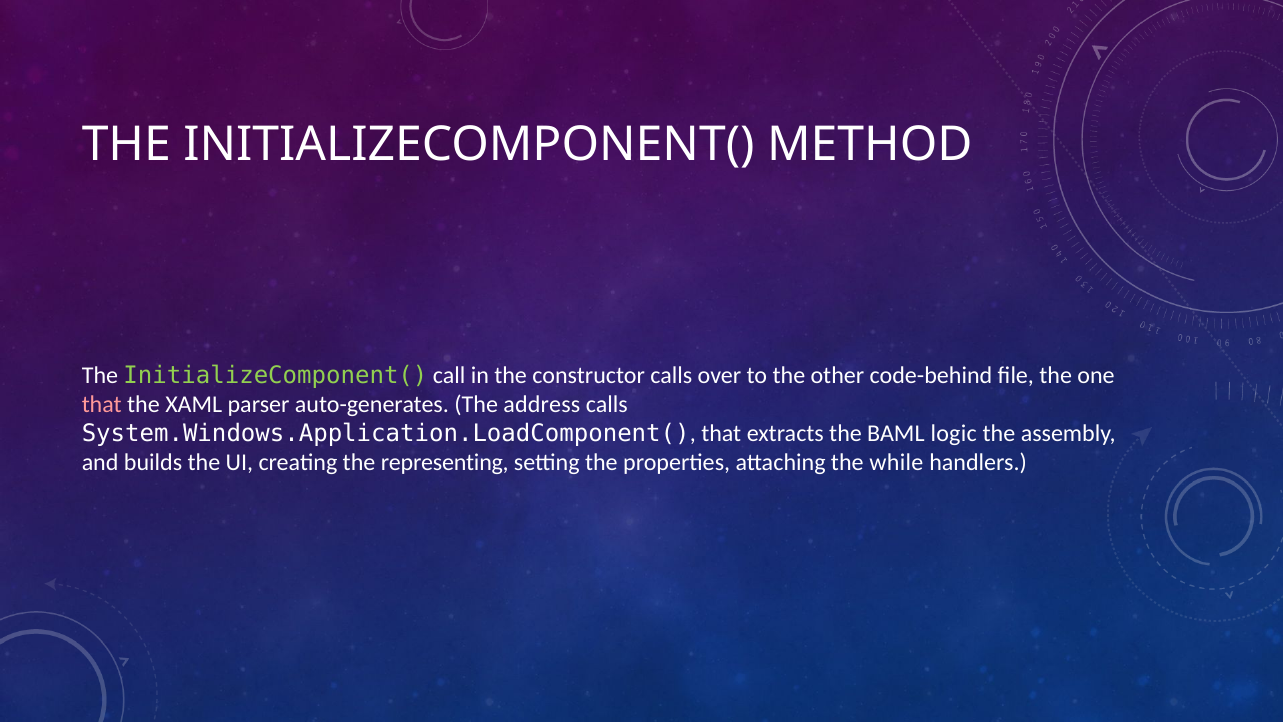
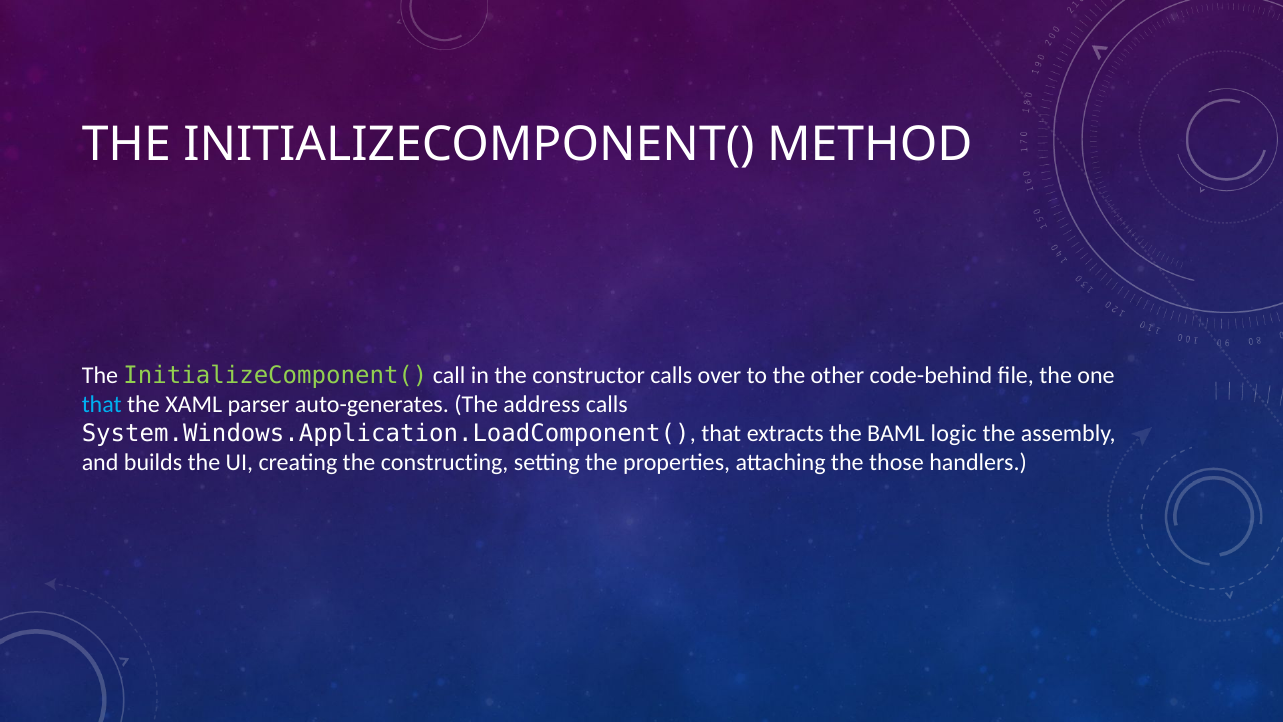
that at (102, 405) colour: pink -> light blue
representing: representing -> constructing
while: while -> those
